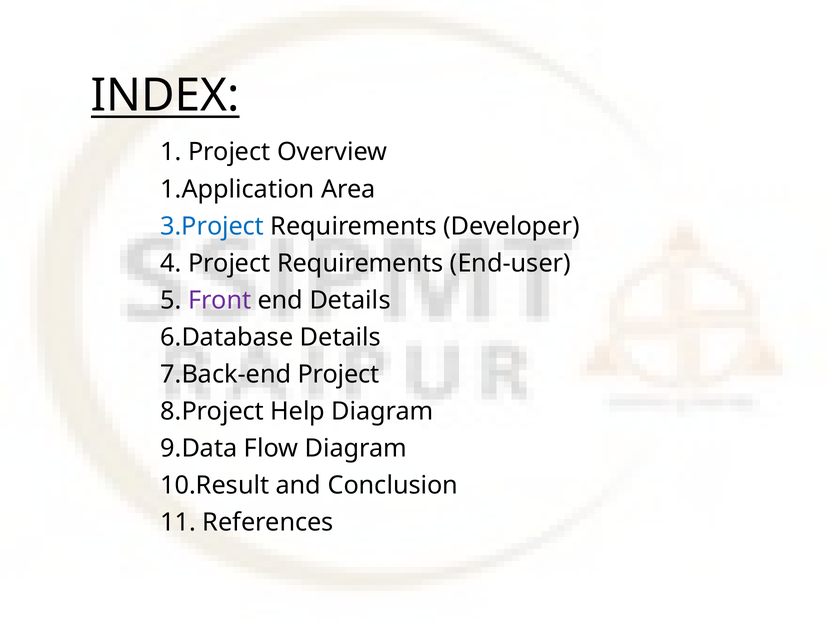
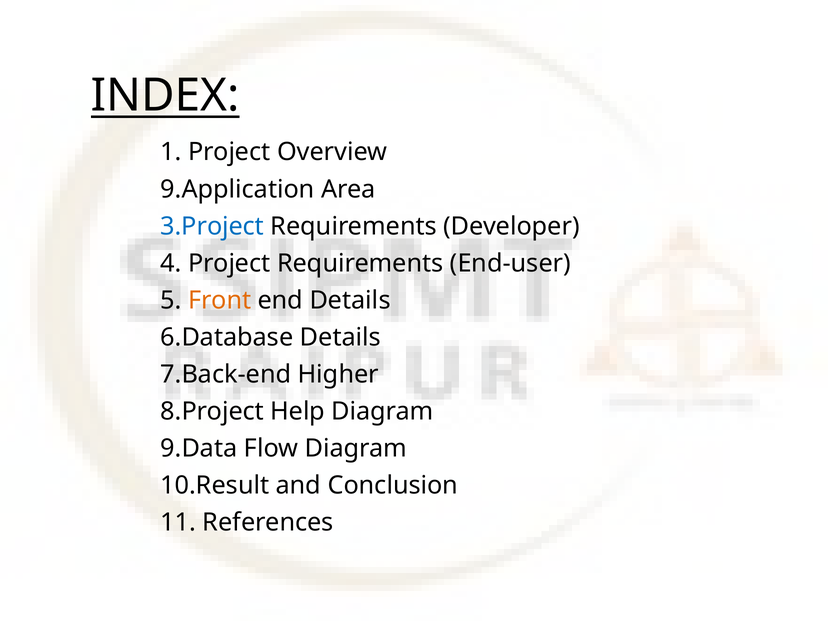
1.Application: 1.Application -> 9.Application
Front colour: purple -> orange
7.Back-end Project: Project -> Higher
